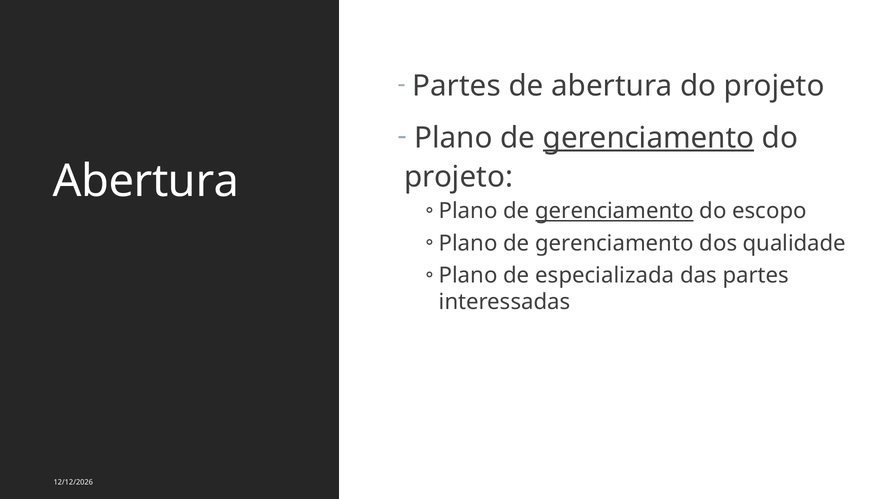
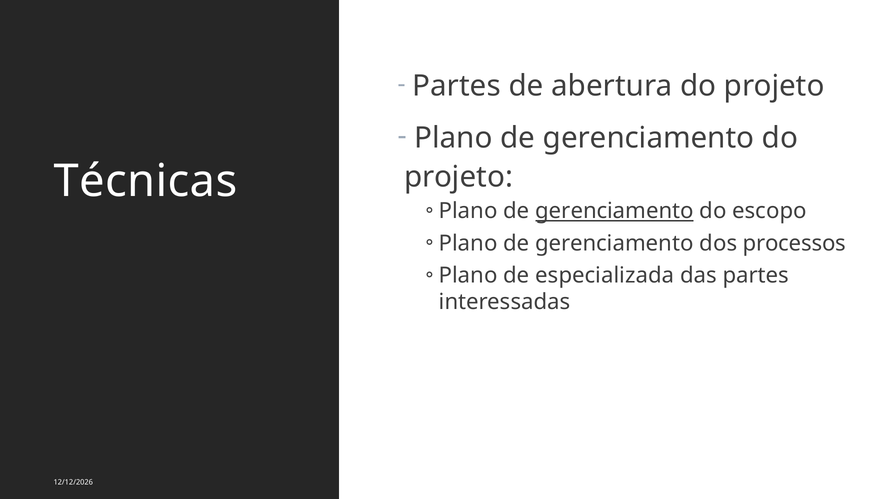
gerenciamento at (649, 138) underline: present -> none
Abertura at (146, 182): Abertura -> Técnicas
qualidade: qualidade -> processos
